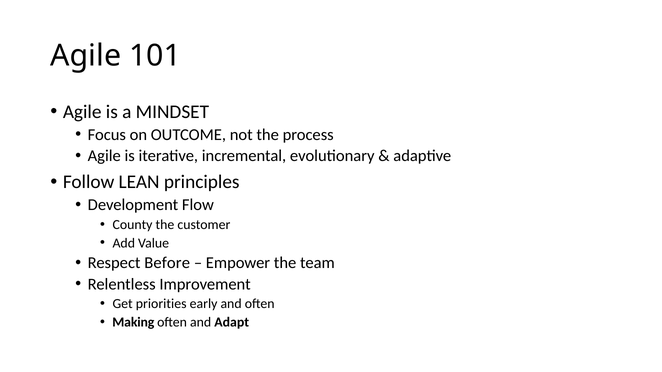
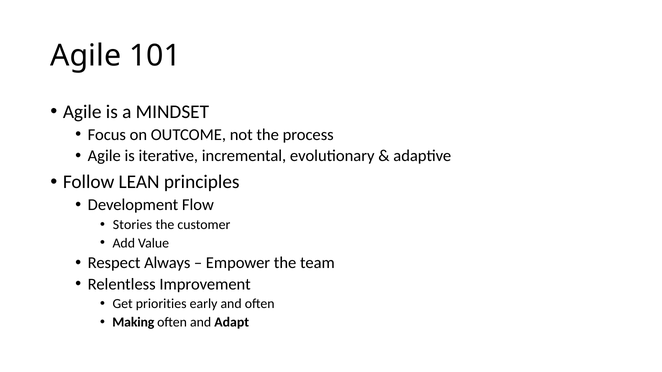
County: County -> Stories
Before: Before -> Always
